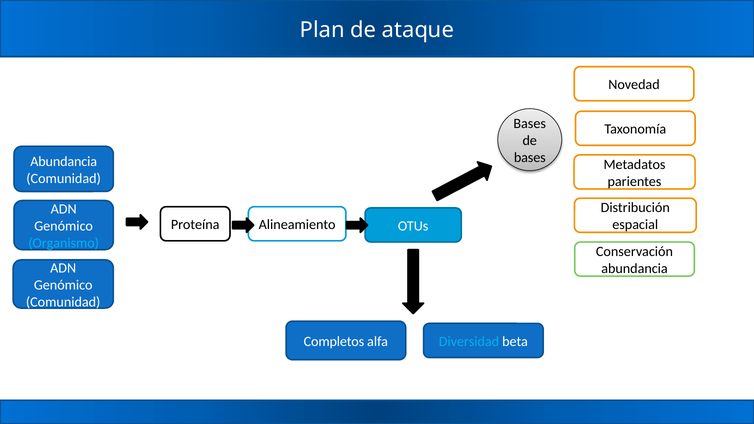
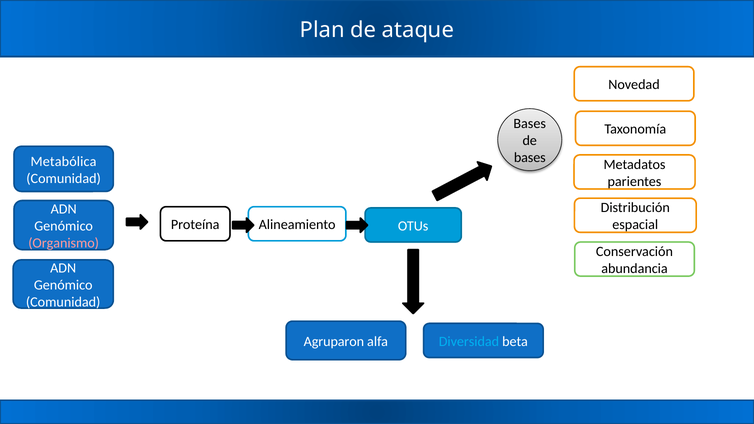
Abundancia at (64, 161): Abundancia -> Metabólica
Organismo colour: light blue -> pink
Completos: Completos -> Agruparon
